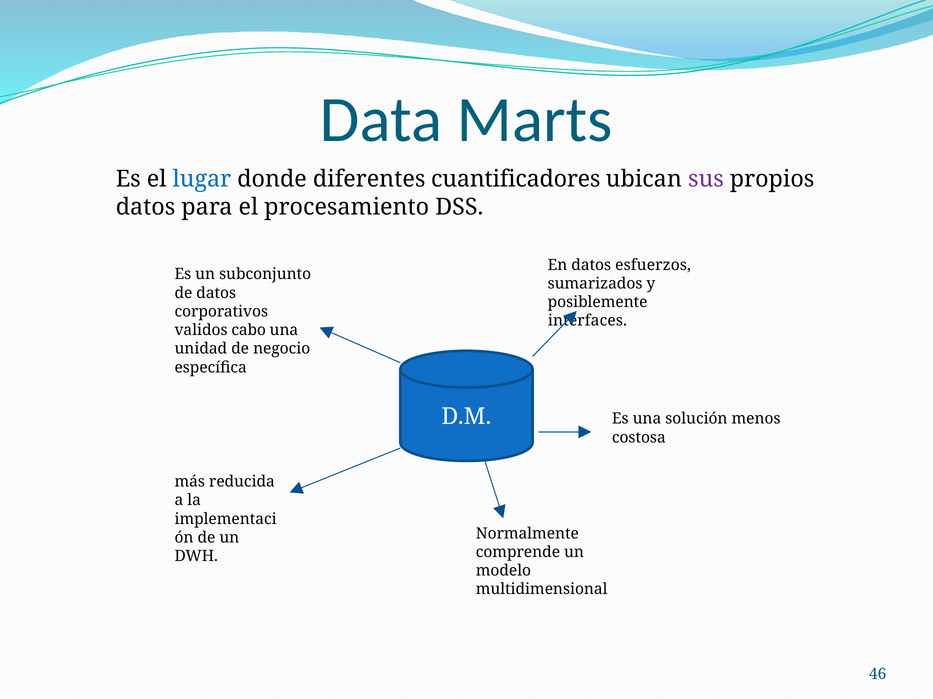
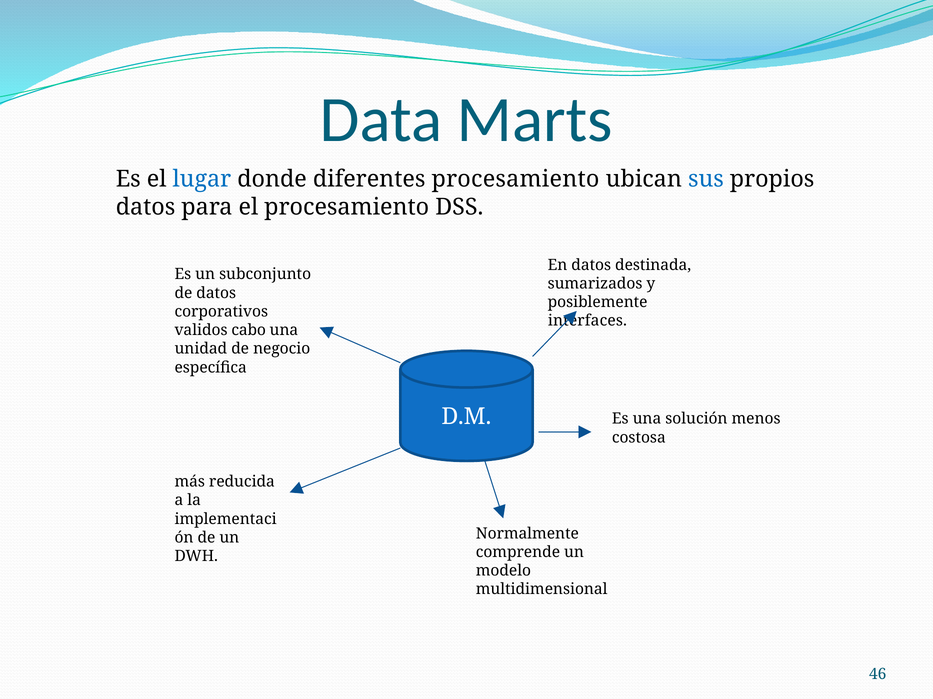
diferentes cuantificadores: cuantificadores -> procesamiento
sus colour: purple -> blue
esfuerzos: esfuerzos -> destinada
